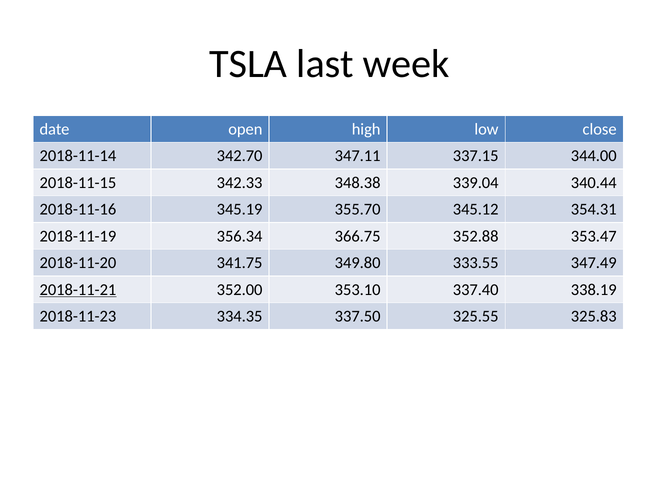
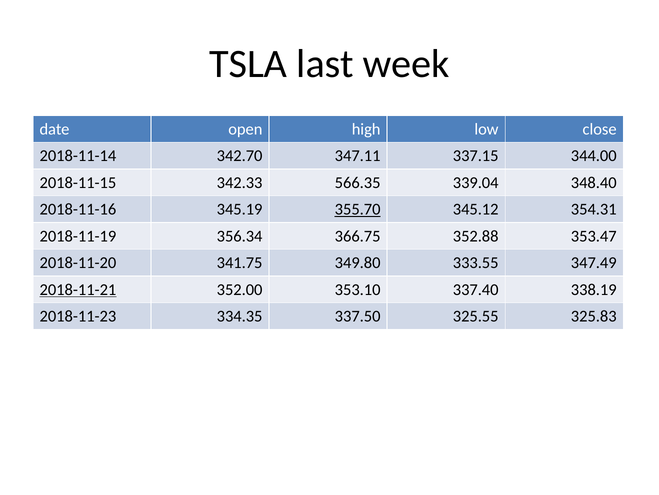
348.38: 348.38 -> 566.35
340.44: 340.44 -> 348.40
355.70 underline: none -> present
